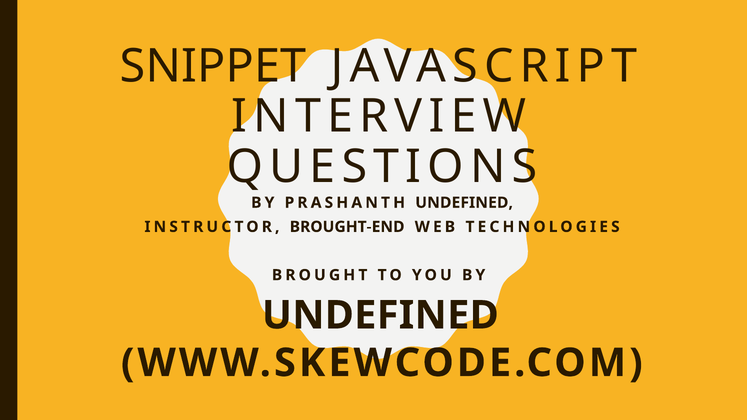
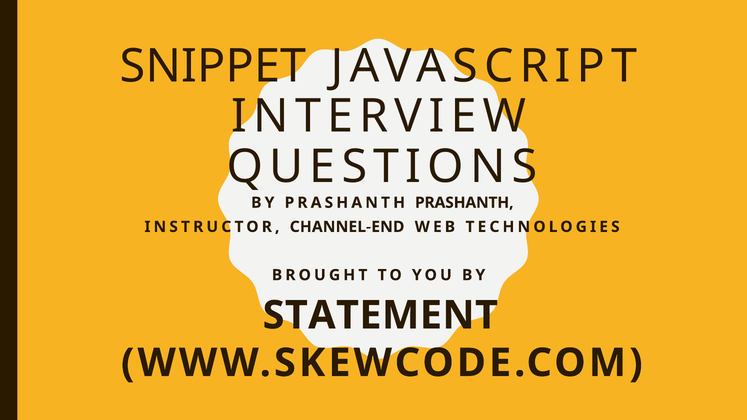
PRASHANTH UNDEFINED: UNDEFINED -> PRASHANTH
BROUGHT-END: BROUGHT-END -> CHANNEL-END
UNDEFINED at (380, 315): UNDEFINED -> STATEMENT
